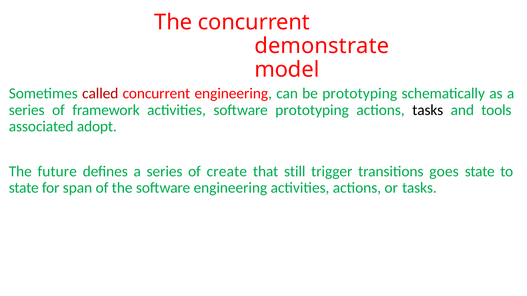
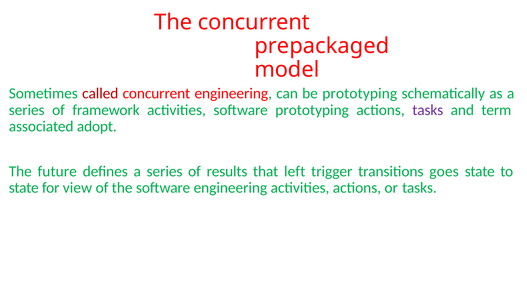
demonstrate: demonstrate -> prepackaged
tasks at (428, 110) colour: black -> purple
tools: tools -> term
create: create -> results
still: still -> left
span: span -> view
